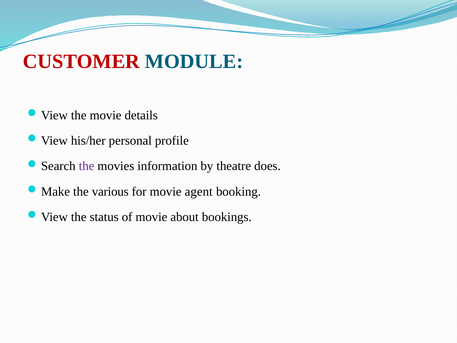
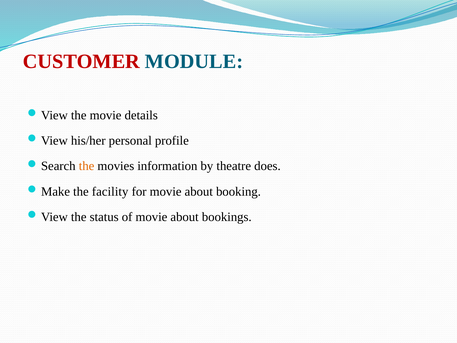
the at (87, 166) colour: purple -> orange
various: various -> facility
for movie agent: agent -> about
